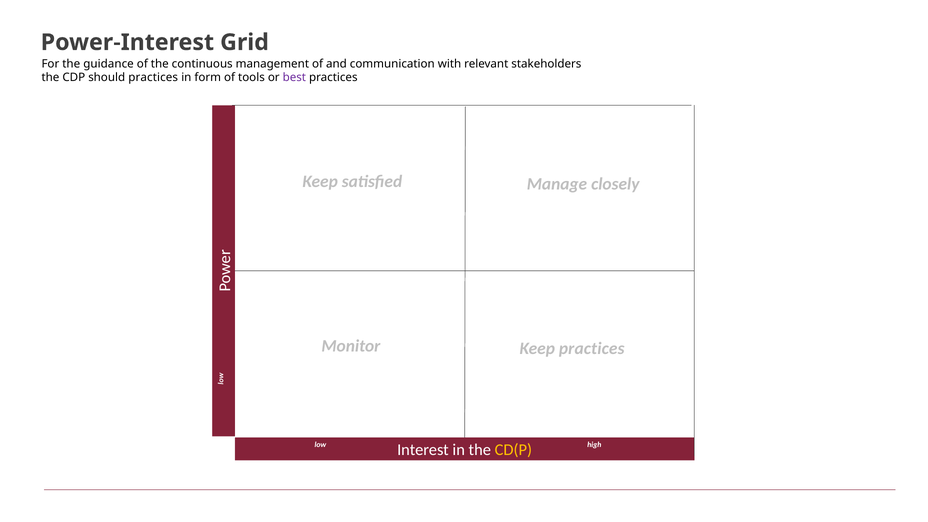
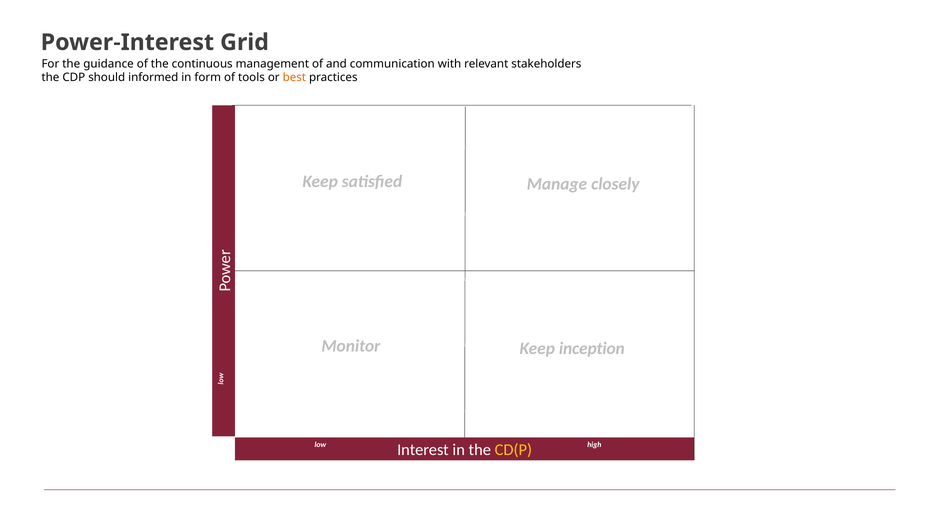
should practices: practices -> informed
best colour: purple -> orange
Keep practices: practices -> inception
